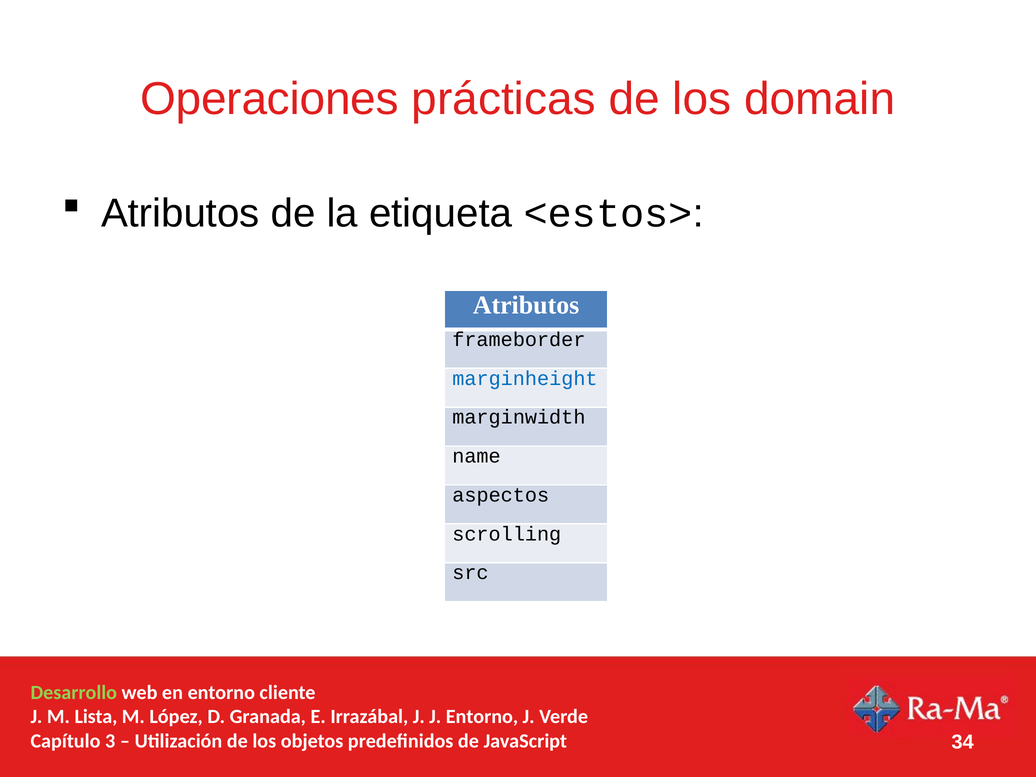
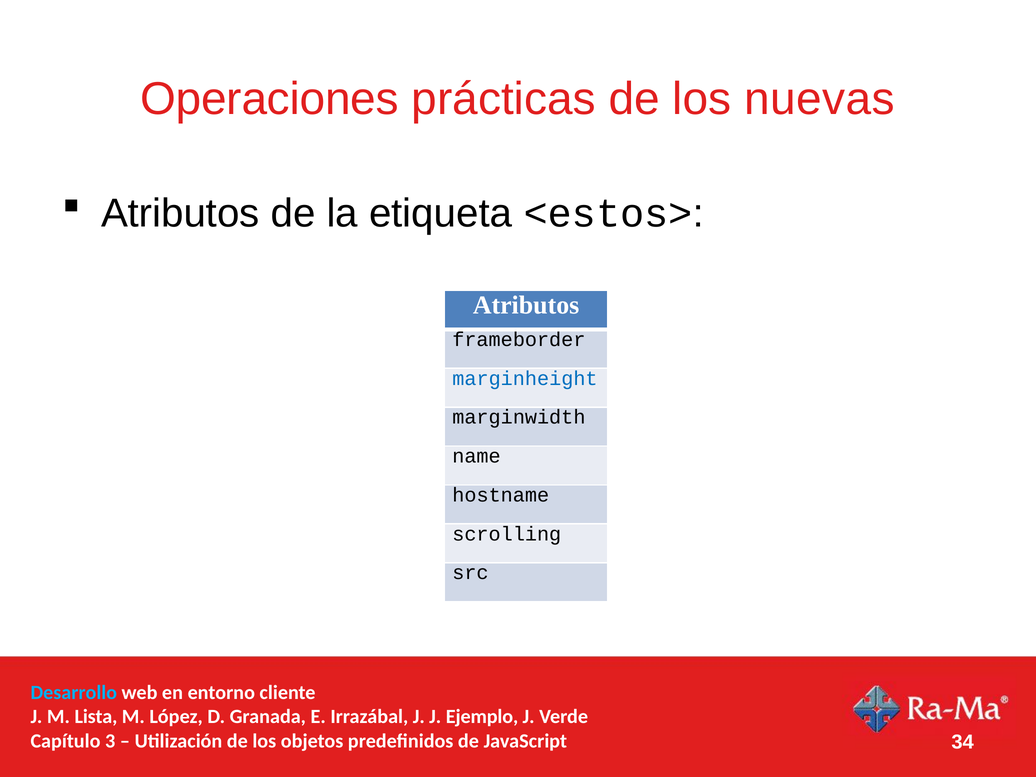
domain: domain -> nuevas
aspectos: aspectos -> hostname
Desarrollo colour: light green -> light blue
J Entorno: Entorno -> Ejemplo
